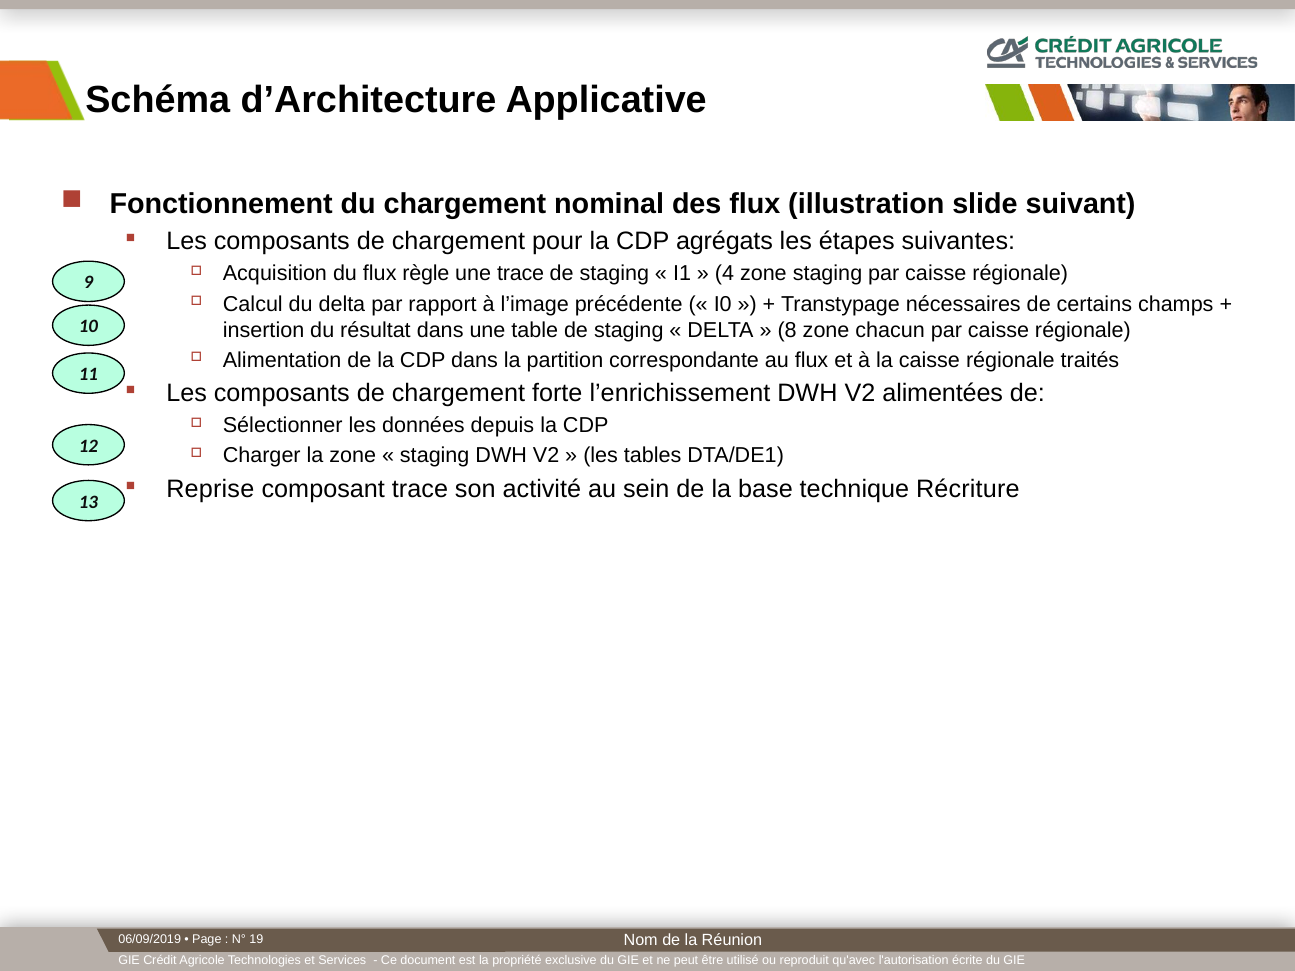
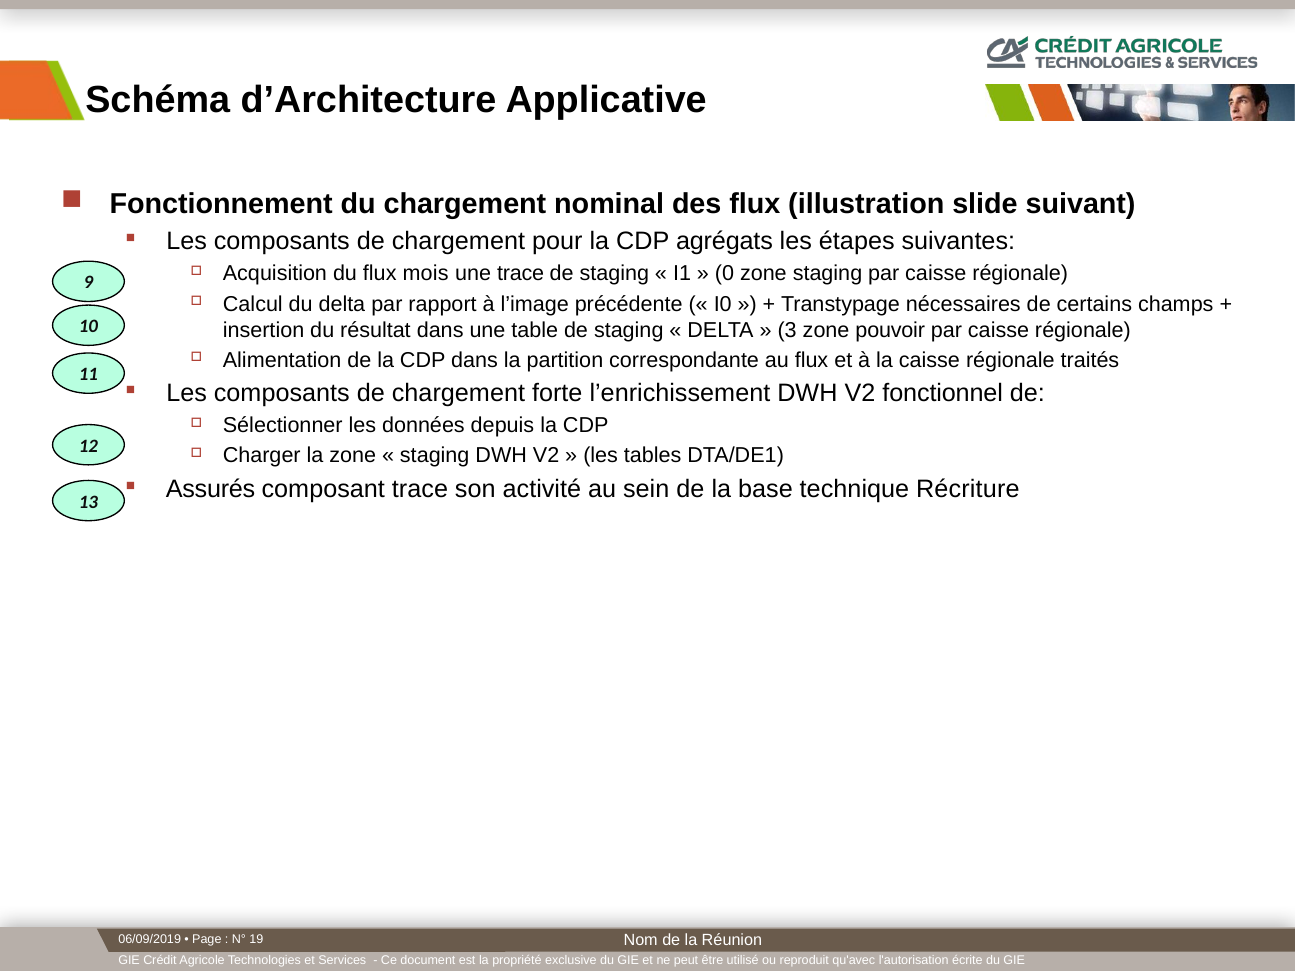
règle: règle -> mois
4: 4 -> 0
8: 8 -> 3
chacun: chacun -> pouvoir
alimentées: alimentées -> fonctionnel
Reprise: Reprise -> Assurés
